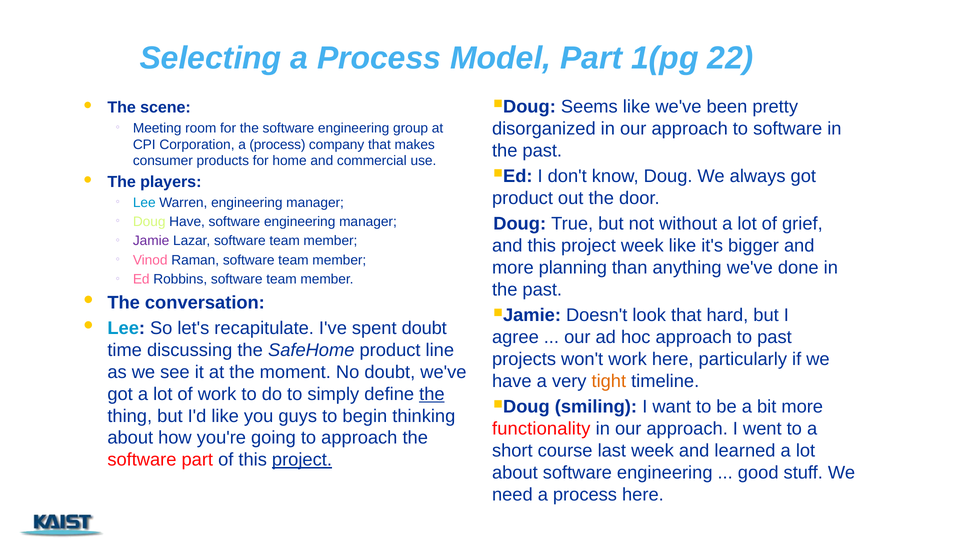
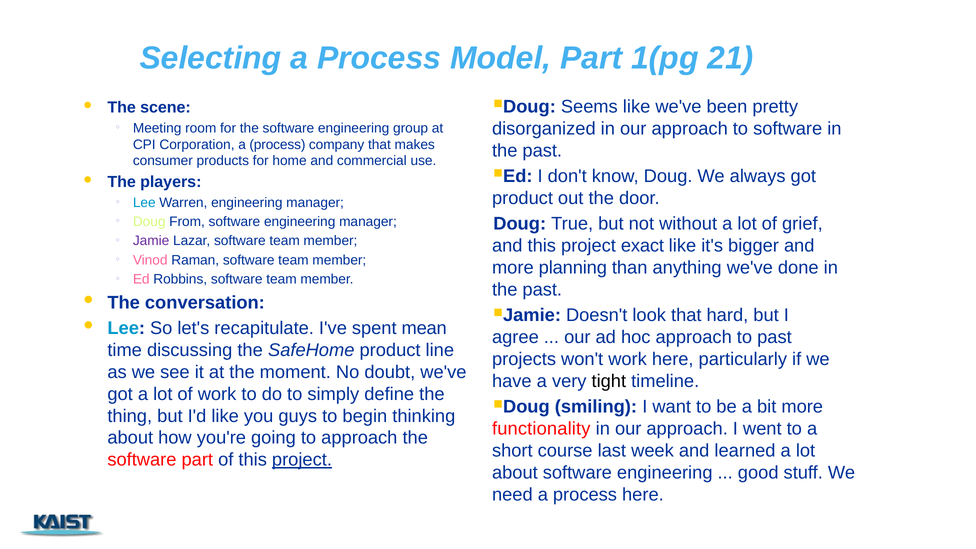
22: 22 -> 21
Doug Have: Have -> From
project week: week -> exact
spent doubt: doubt -> mean
tight colour: orange -> black
the at (432, 394) underline: present -> none
